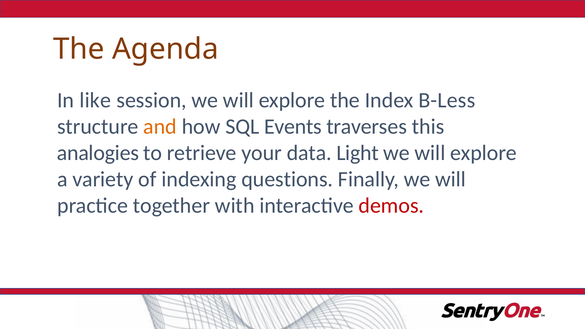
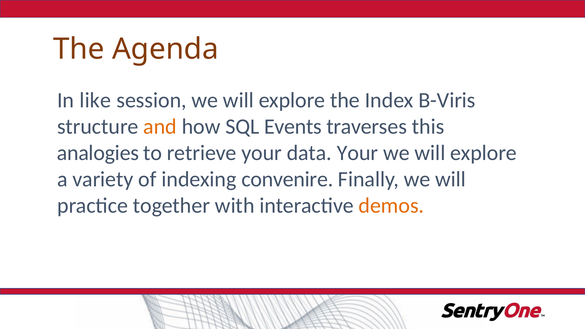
B-Less: B-Less -> B-Viris
data Light: Light -> Your
questions: questions -> convenire
demos colour: red -> orange
